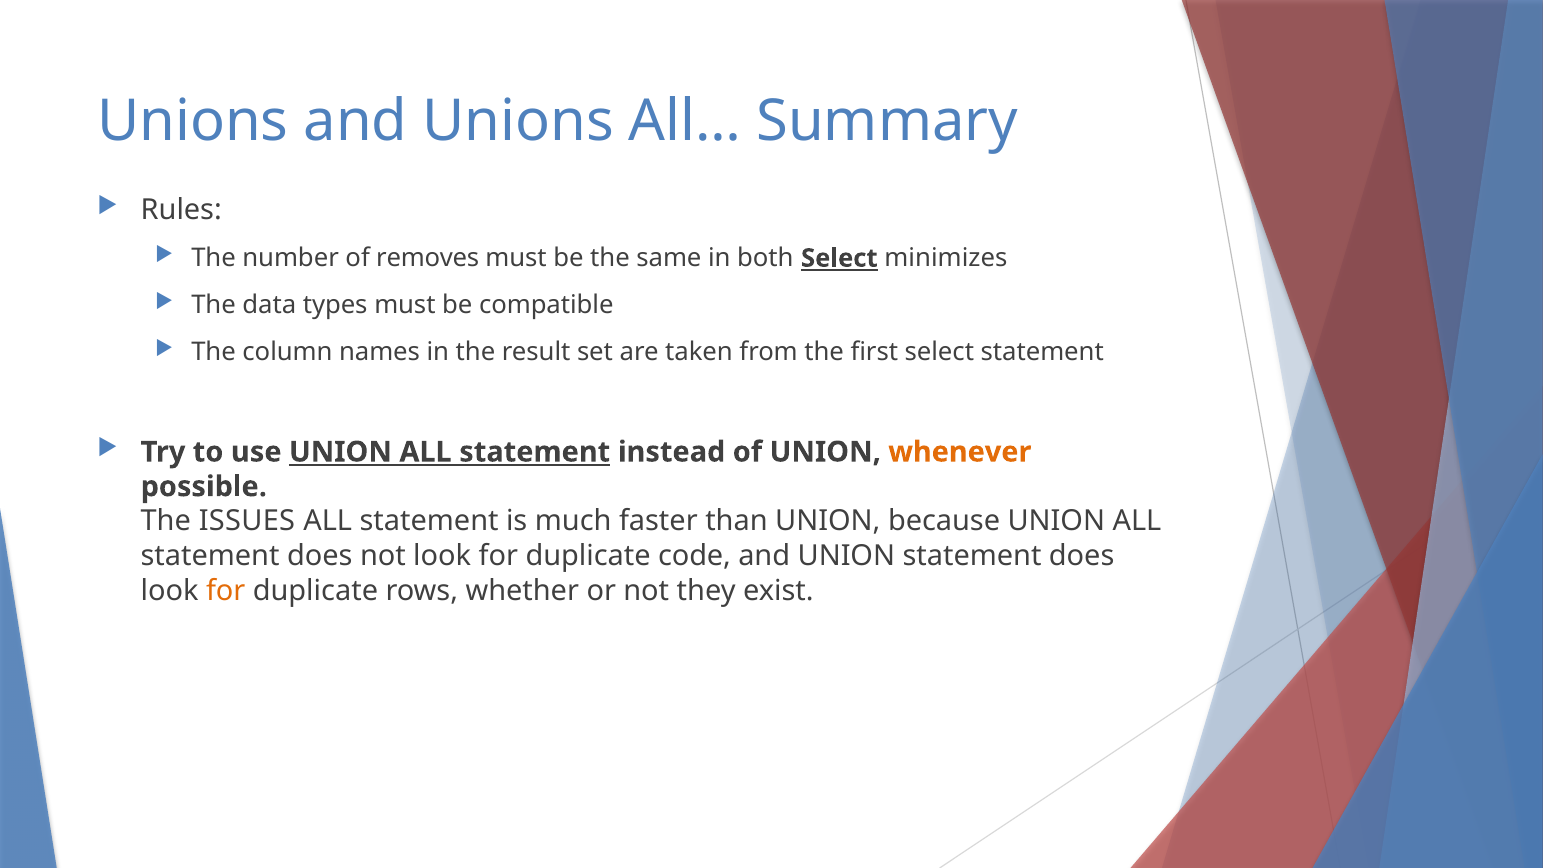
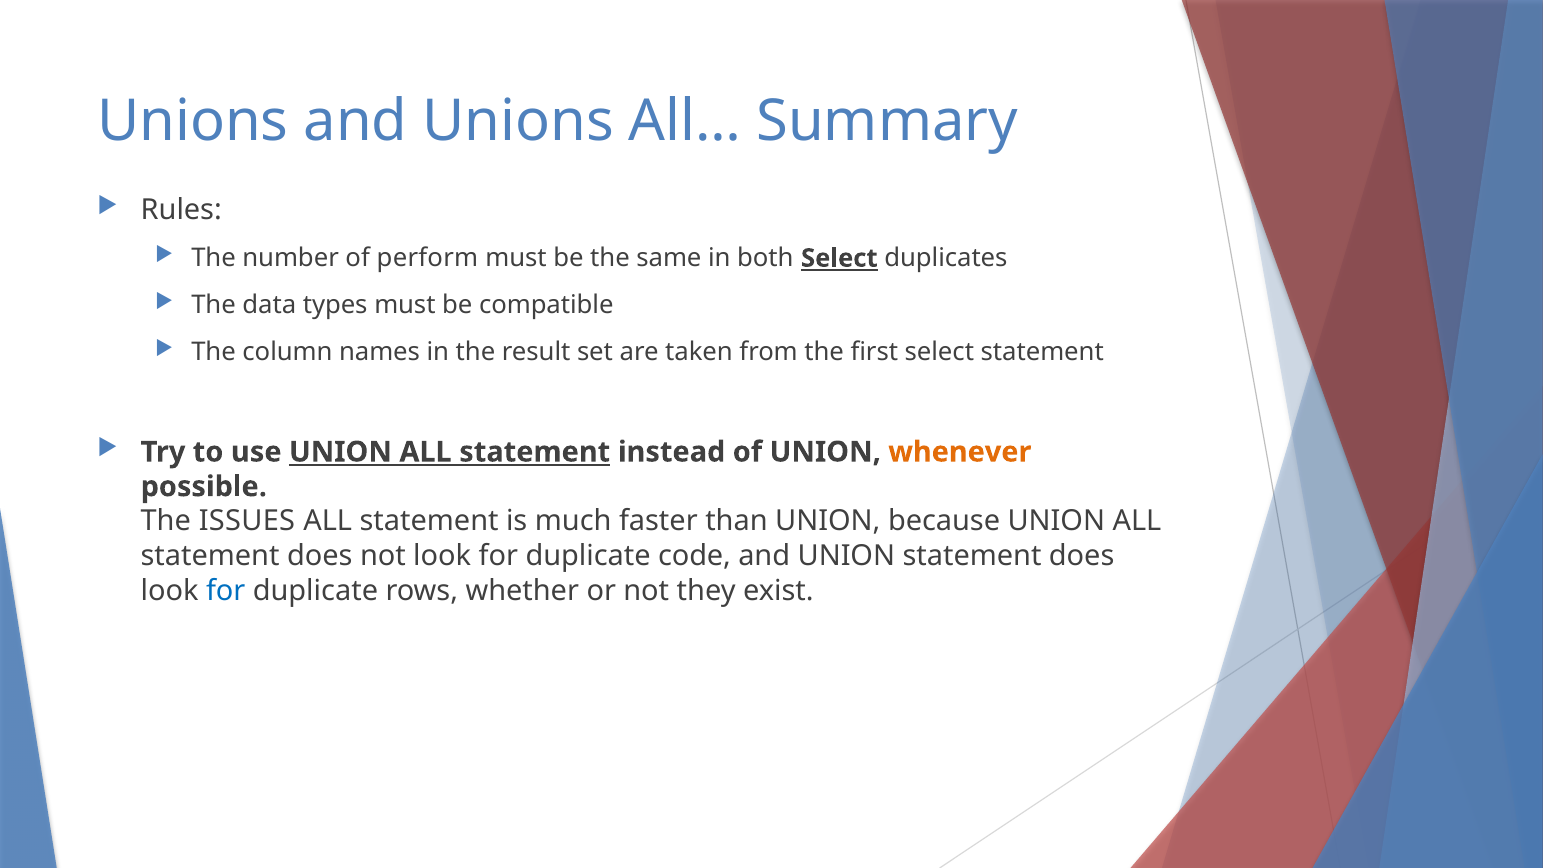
removes: removes -> perform
minimizes: minimizes -> duplicates
for at (226, 591) colour: orange -> blue
